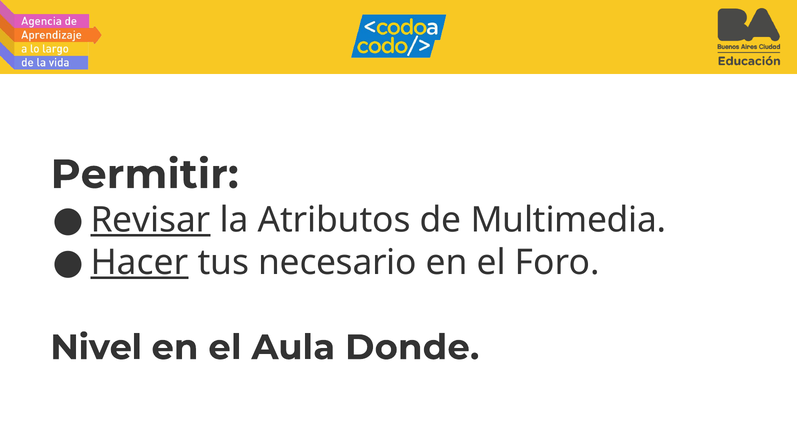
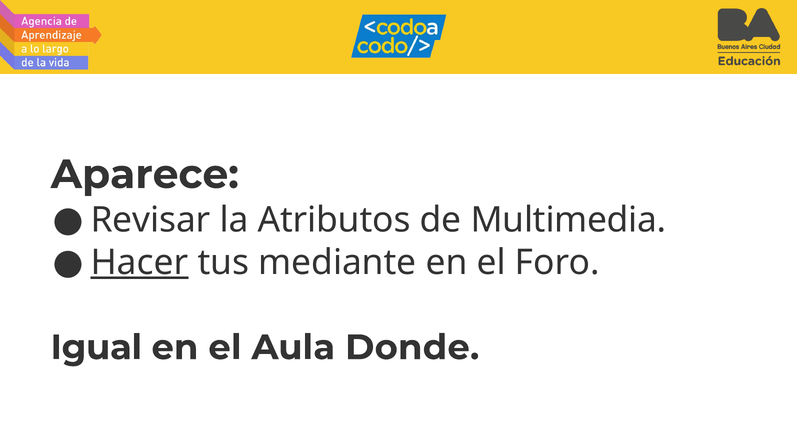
Permitir: Permitir -> Aparece
Revisar underline: present -> none
necesario: necesario -> mediante
Nivel: Nivel -> Igual
